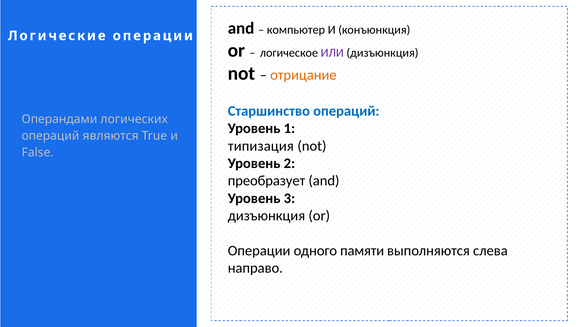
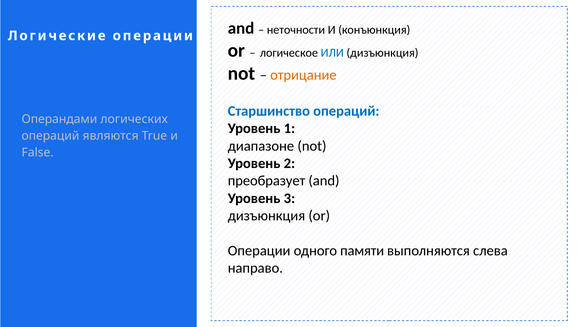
компьютер: компьютер -> неточности
ИЛИ colour: purple -> blue
типизация: типизация -> диапазоне
